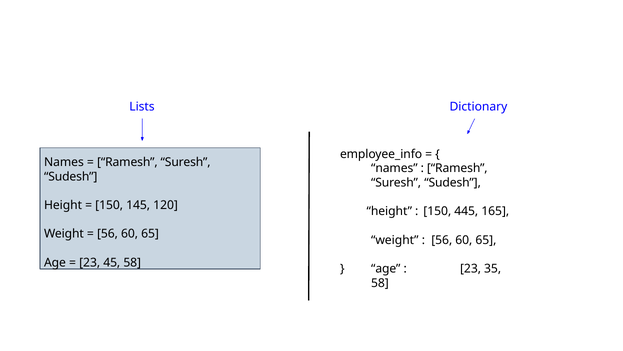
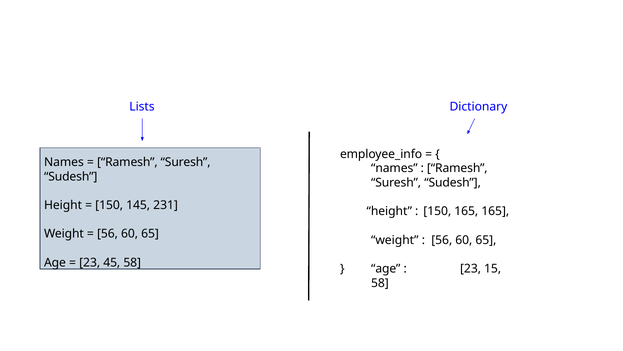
120: 120 -> 231
150 445: 445 -> 165
35: 35 -> 15
